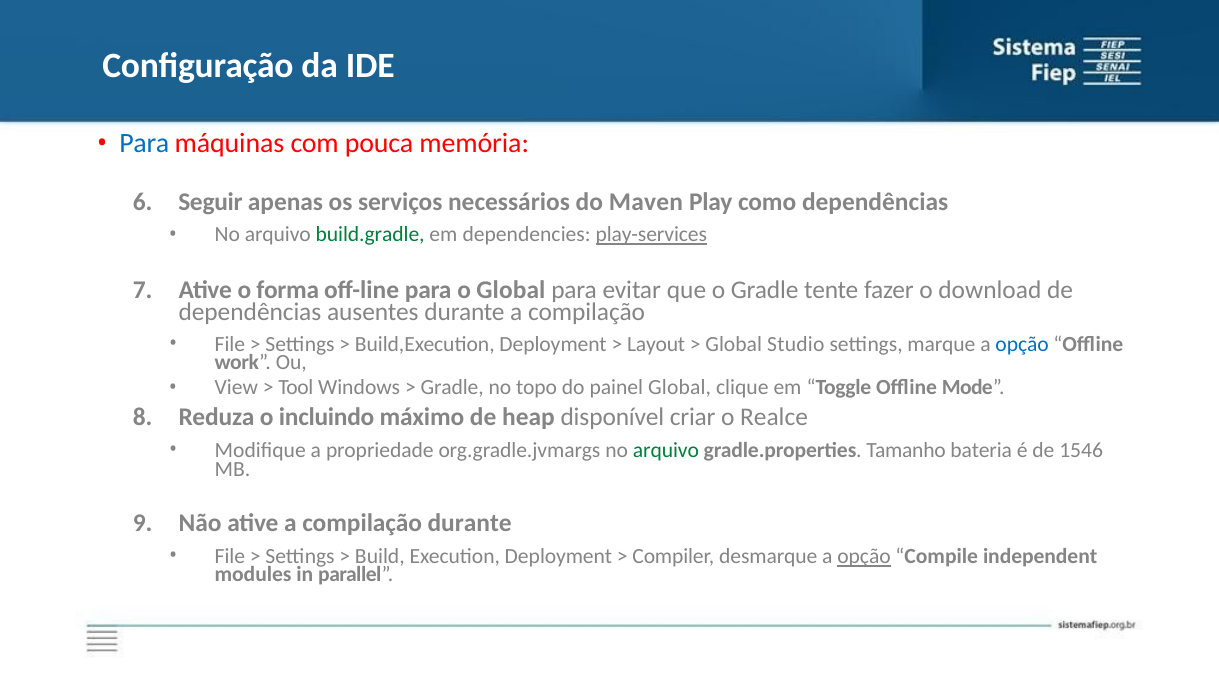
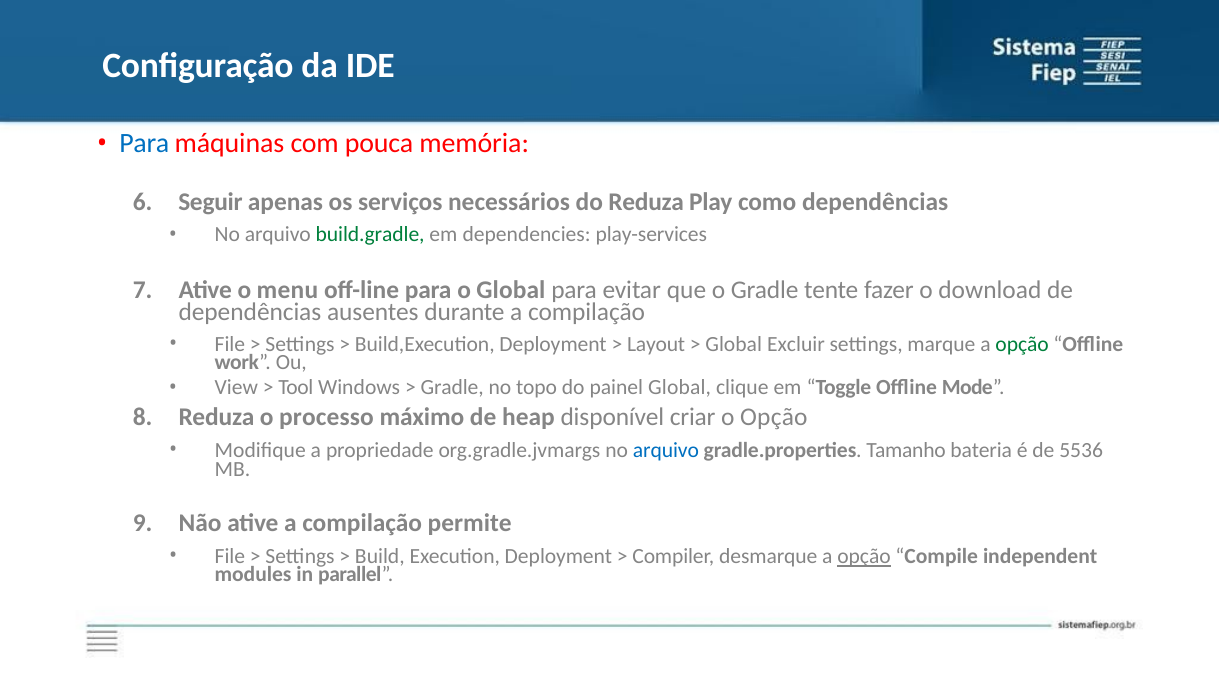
do Maven: Maven -> Reduza
play-services underline: present -> none
forma: forma -> menu
Studio: Studio -> Excluir
opção at (1022, 344) colour: blue -> green
incluindo: incluindo -> processo
o Realce: Realce -> Opção
arquivo at (666, 451) colour: green -> blue
1546: 1546 -> 5536
compilação durante: durante -> permite
